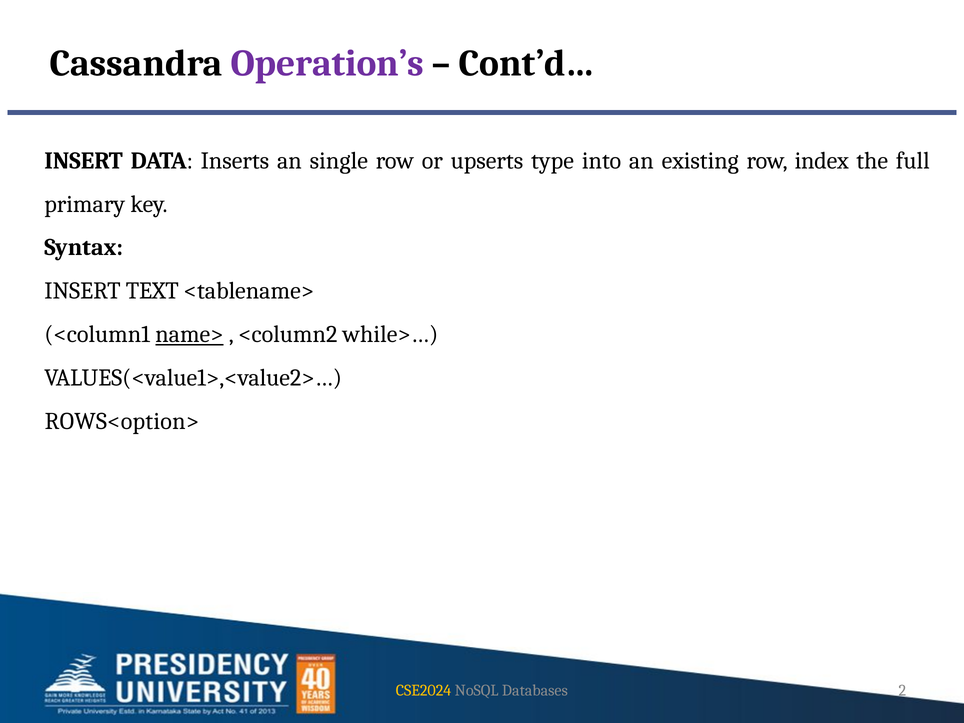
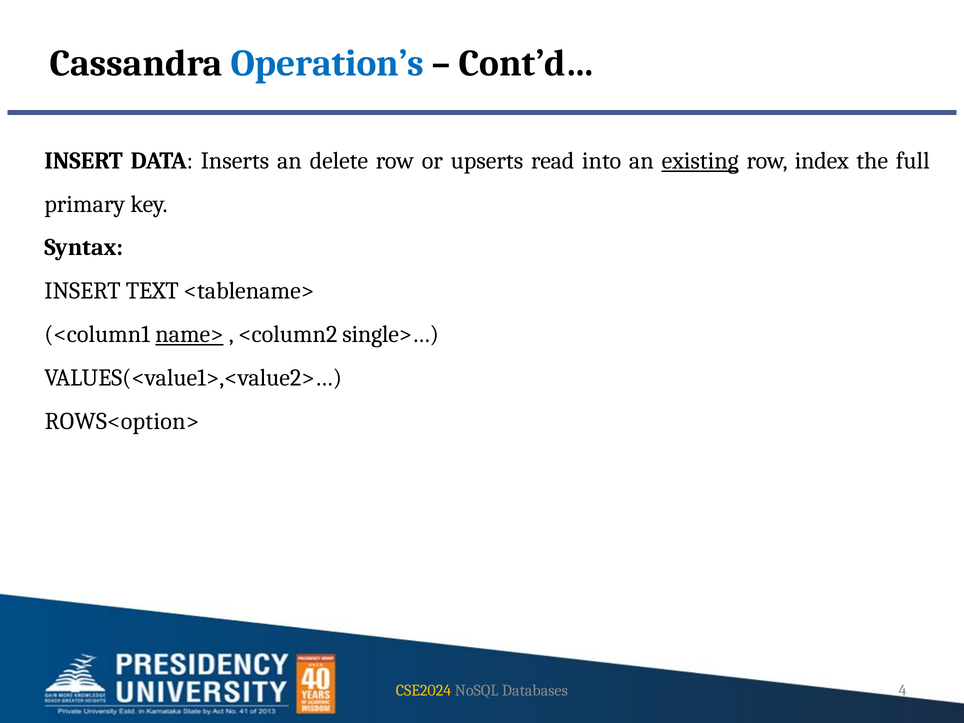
Operation’s colour: purple -> blue
single: single -> delete
type: type -> read
existing underline: none -> present
while>…: while>… -> single>…
2: 2 -> 4
